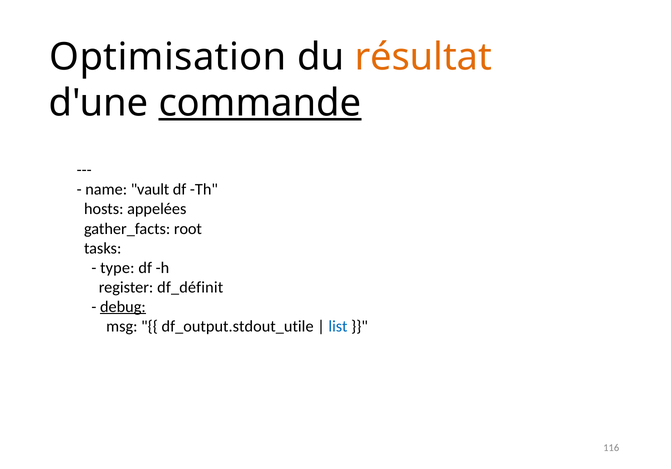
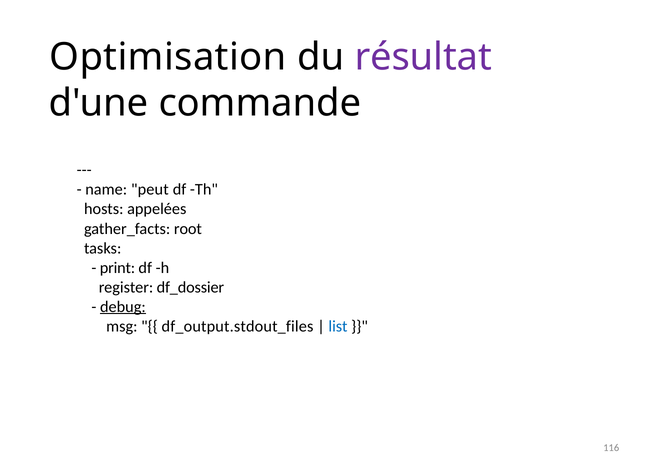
résultat colour: orange -> purple
commande underline: present -> none
vault: vault -> peut
type: type -> print
df_définit: df_définit -> df_dossier
df_output.stdout_utile: df_output.stdout_utile -> df_output.stdout_files
